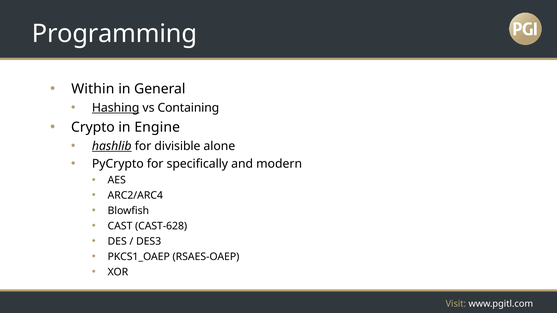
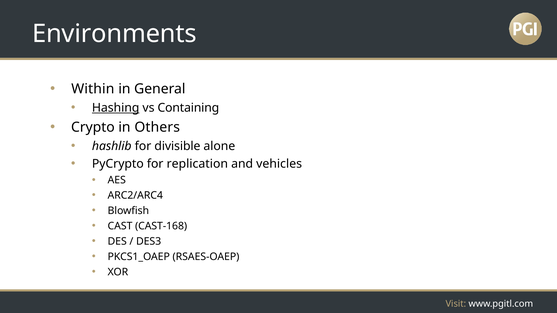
Programming: Programming -> Environments
Engine: Engine -> Others
hashlib underline: present -> none
specifically: specifically -> replication
modern: modern -> vehicles
CAST-628: CAST-628 -> CAST-168
